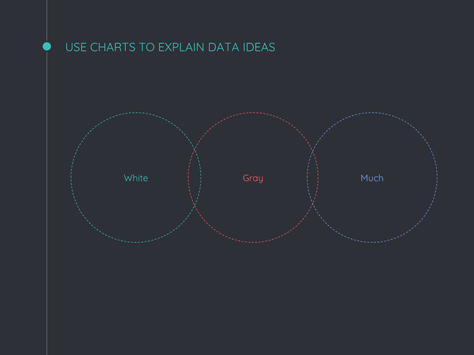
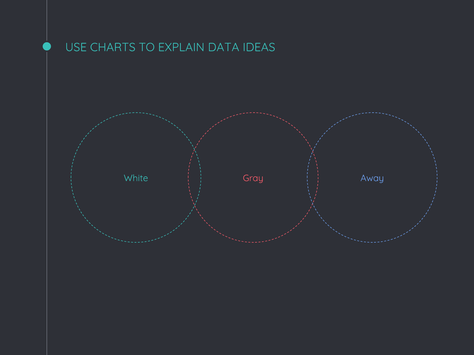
Much: Much -> Away
